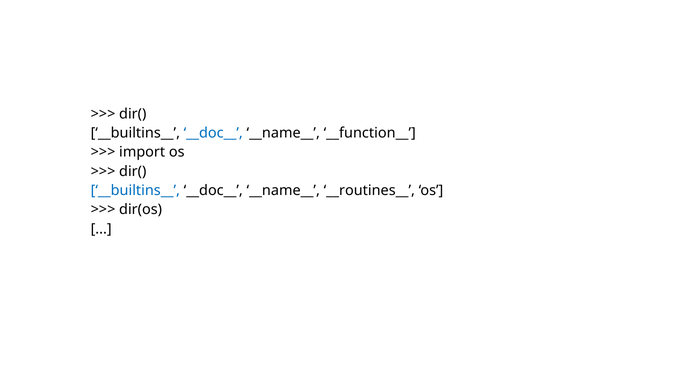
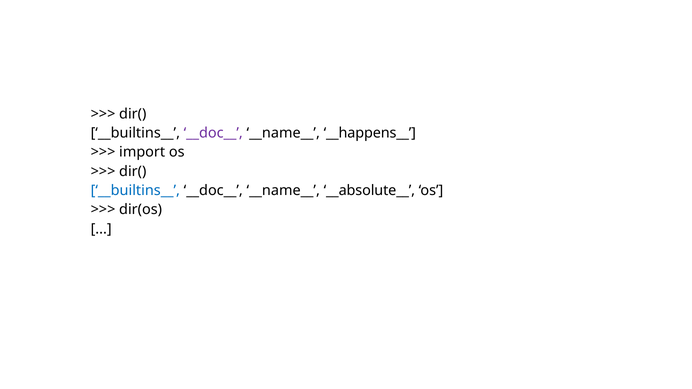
__doc__ at (213, 133) colour: blue -> purple
__function__: __function__ -> __happens__
__routines__: __routines__ -> __absolute__
